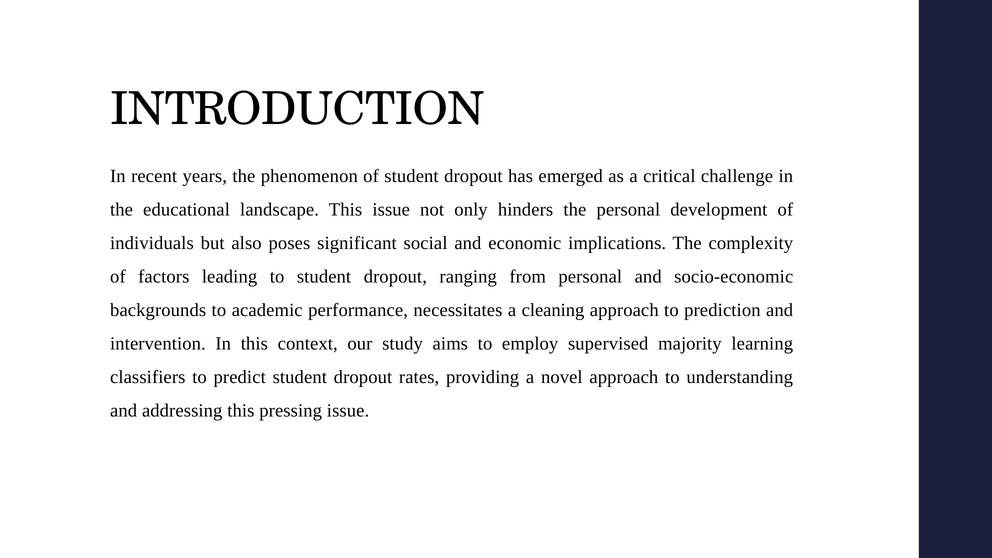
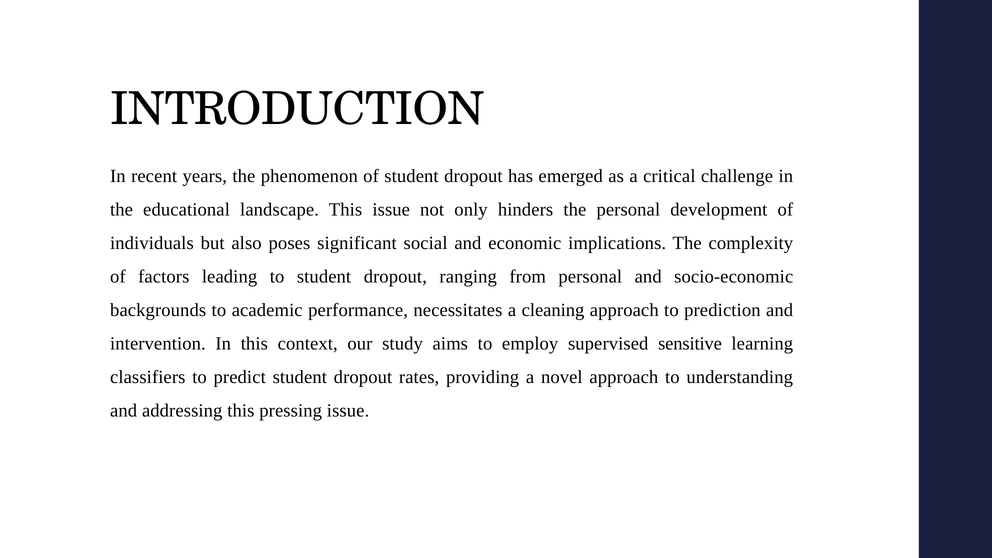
majority: majority -> sensitive
